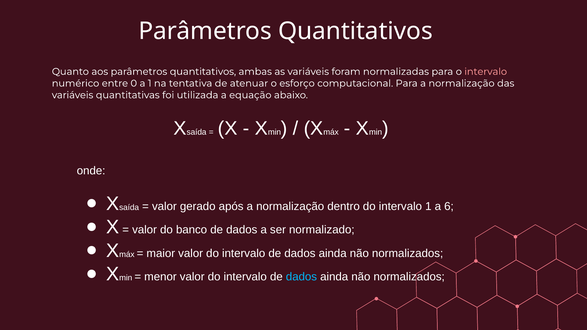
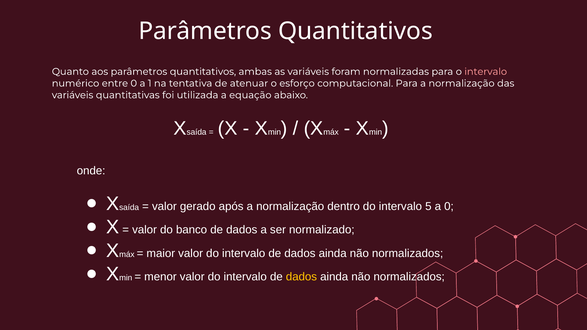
intervalo 1: 1 -> 5
a 6: 6 -> 0
dados at (301, 277) colour: light blue -> yellow
